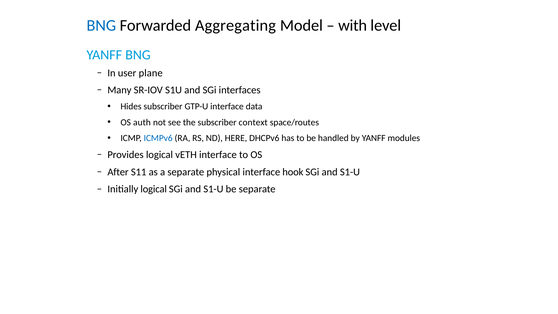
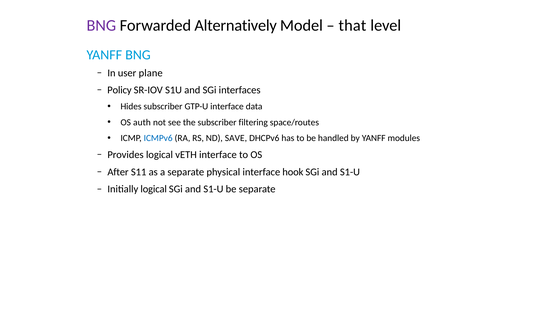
BNG at (101, 26) colour: blue -> purple
Aggregating: Aggregating -> Alternatively
with: with -> that
Many: Many -> Policy
context: context -> filtering
HERE: HERE -> SAVE
